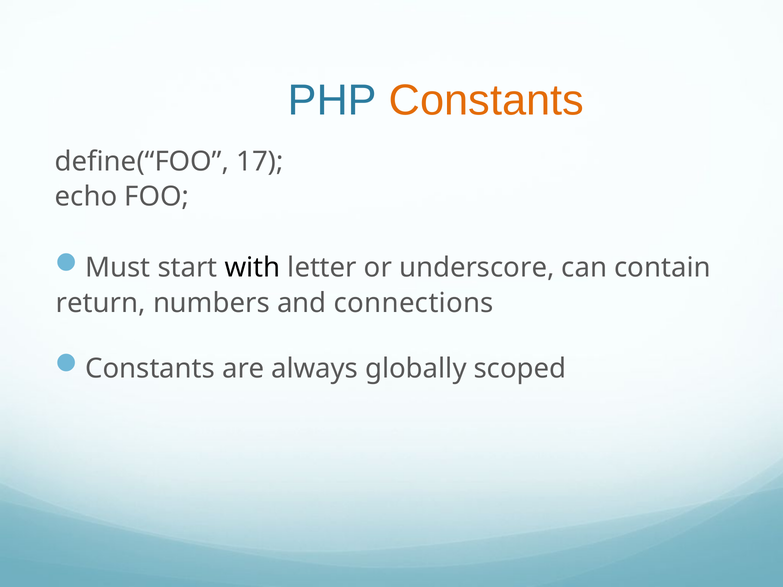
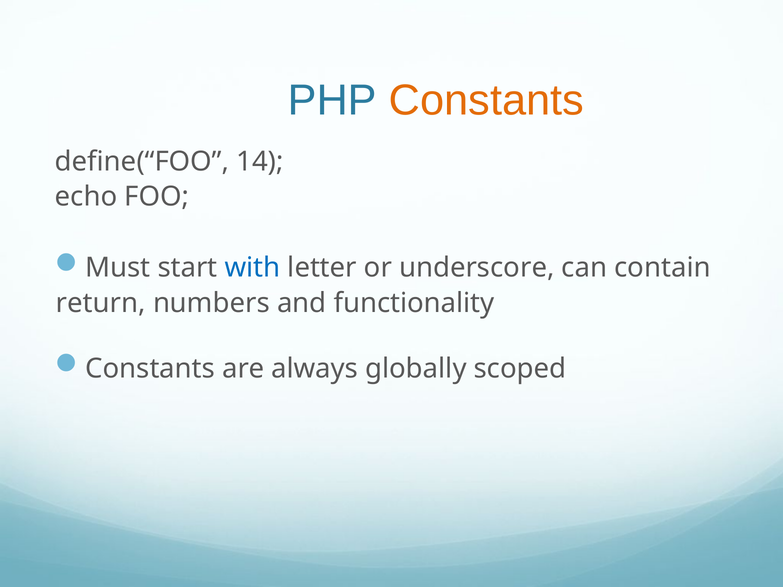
17: 17 -> 14
with colour: black -> blue
connections: connections -> functionality
